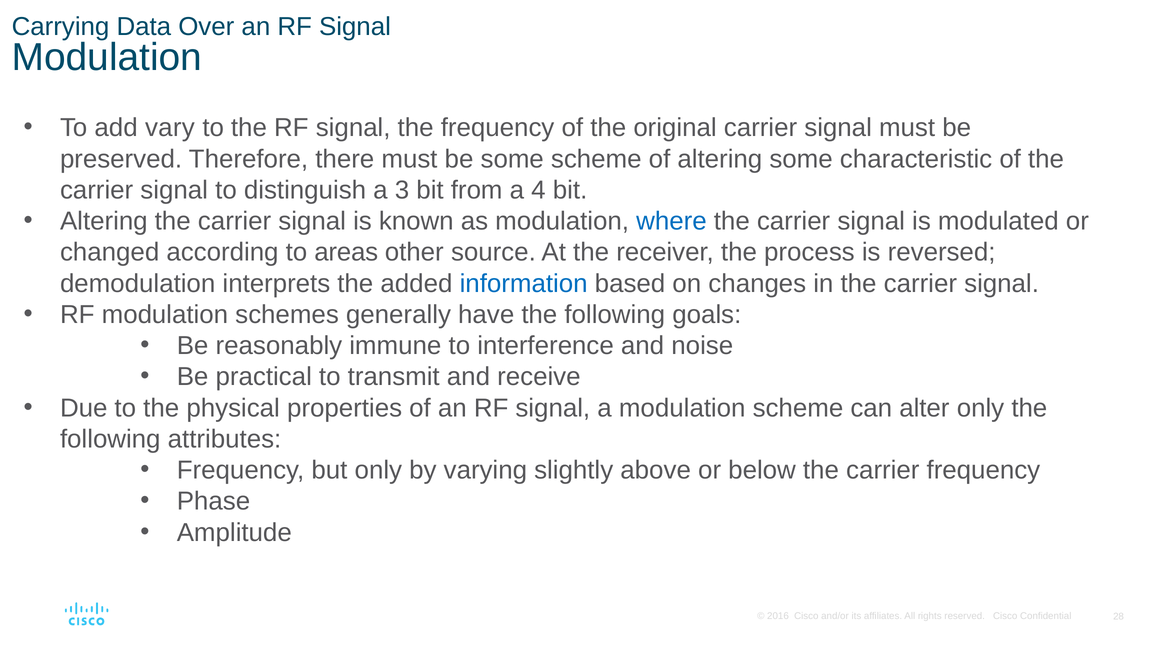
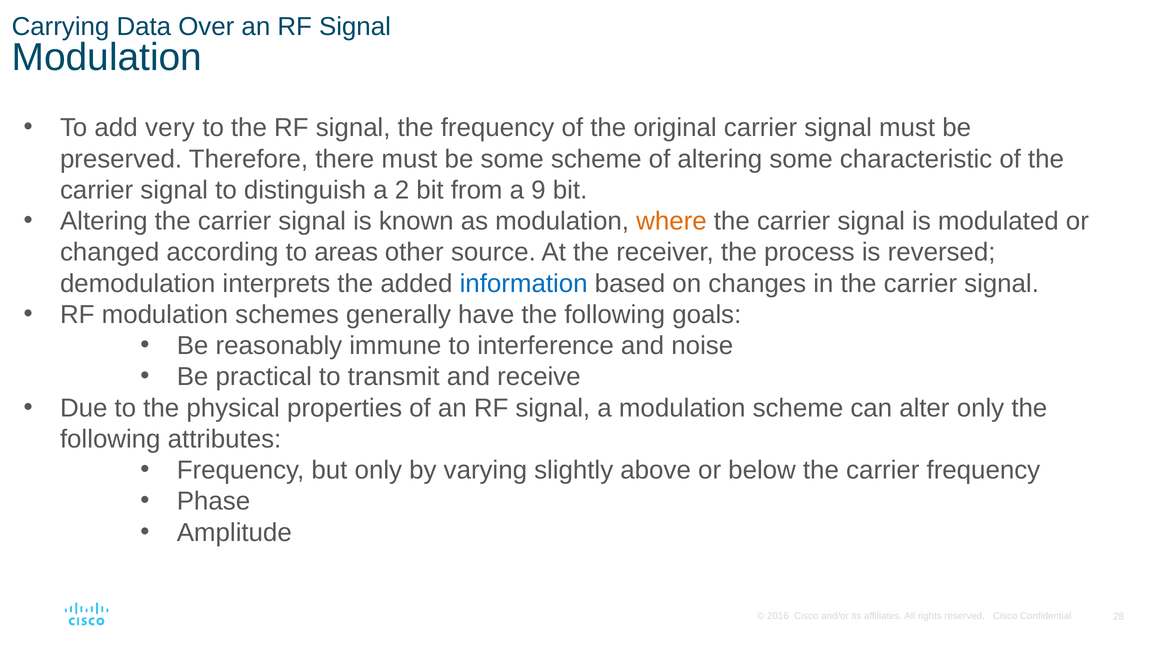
vary: vary -> very
3: 3 -> 2
4: 4 -> 9
where colour: blue -> orange
